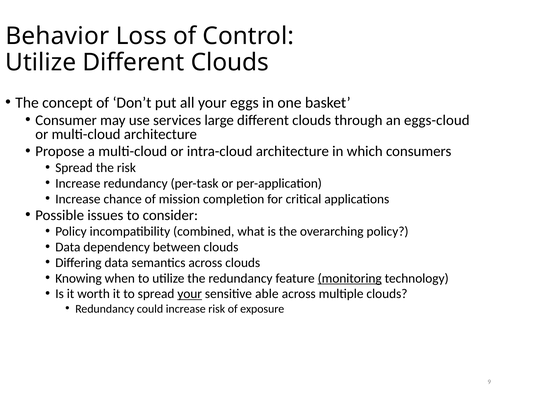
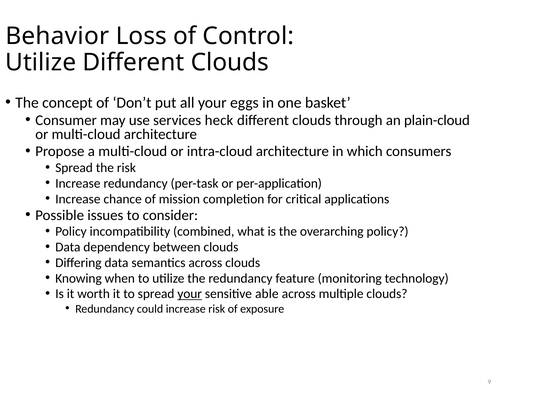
large: large -> heck
eggs-cloud: eggs-cloud -> plain-cloud
monitoring underline: present -> none
